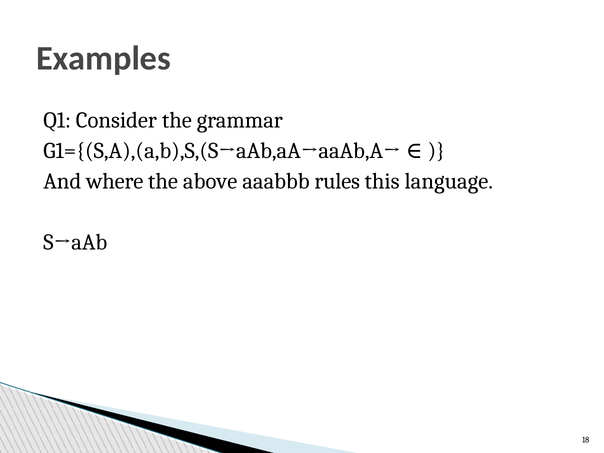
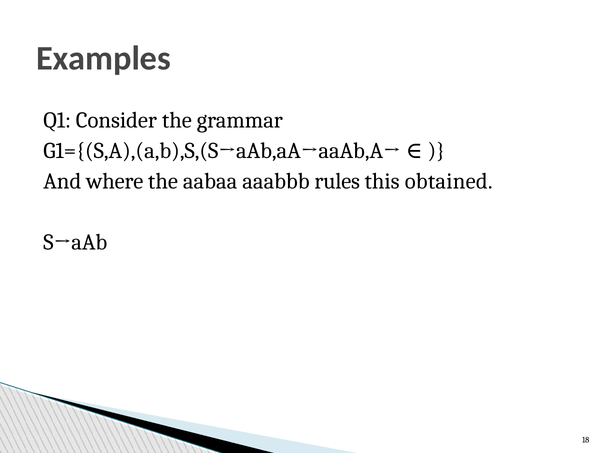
above: above -> aabaa
language: language -> obtained
